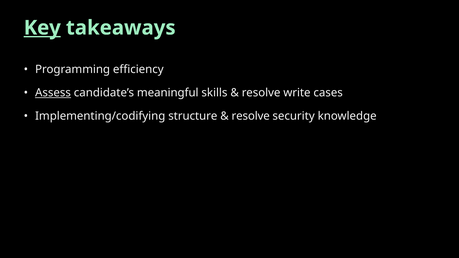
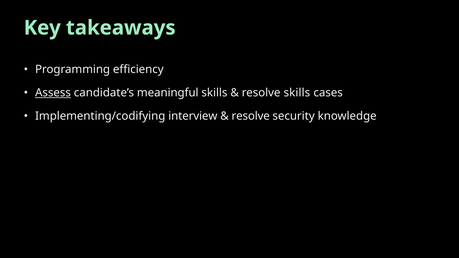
Key underline: present -> none
resolve write: write -> skills
structure: structure -> interview
